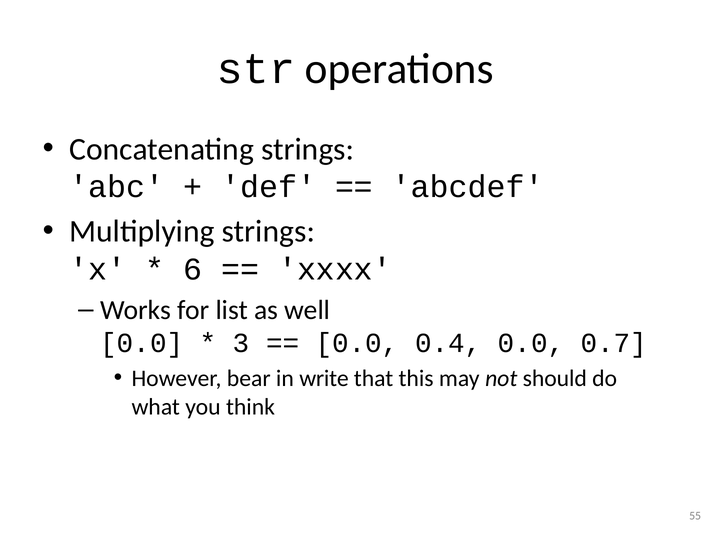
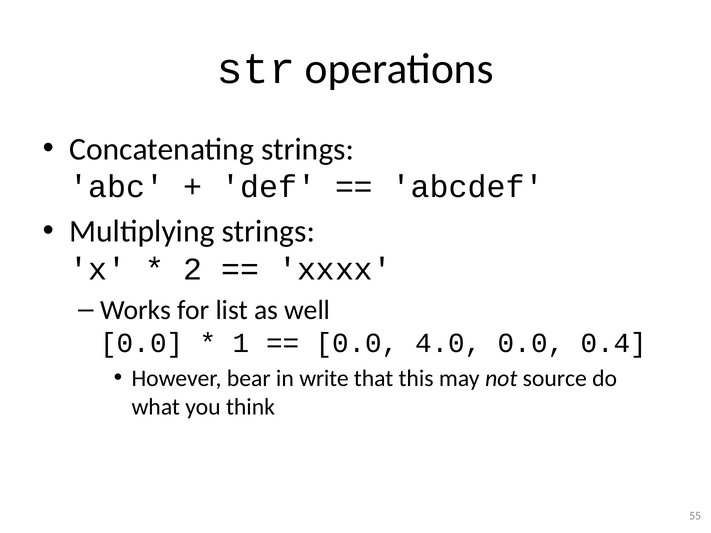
6: 6 -> 2
3: 3 -> 1
0.4: 0.4 -> 4.0
0.7: 0.7 -> 0.4
should: should -> source
